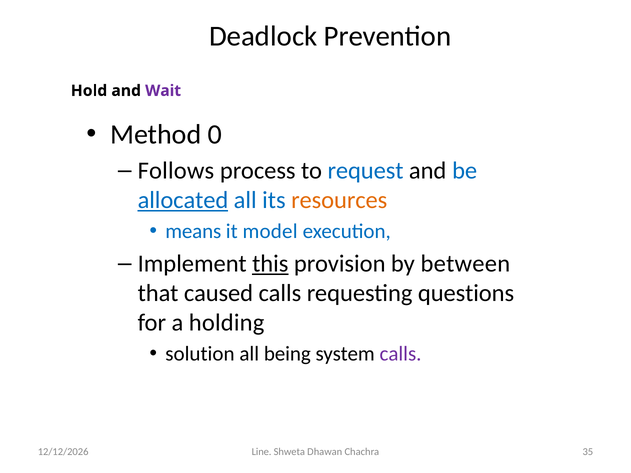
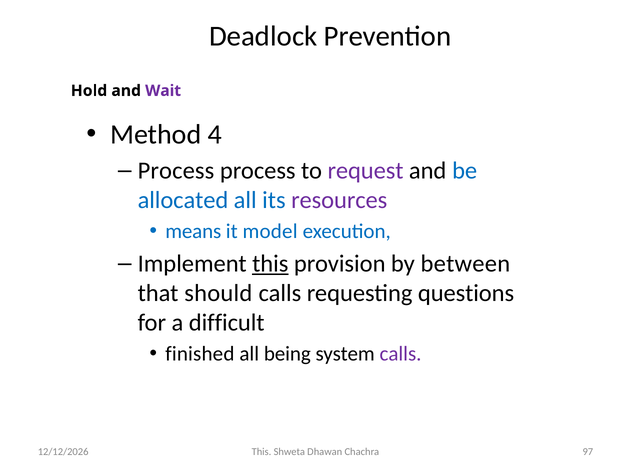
0: 0 -> 4
Follows at (176, 171): Follows -> Process
request colour: blue -> purple
allocated underline: present -> none
resources colour: orange -> purple
caused: caused -> should
holding: holding -> difficult
solution: solution -> finished
Line at (262, 452): Line -> This
35: 35 -> 97
